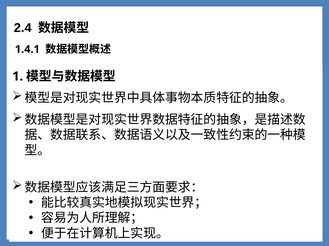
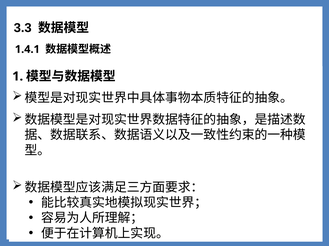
2.4: 2.4 -> 3.3
